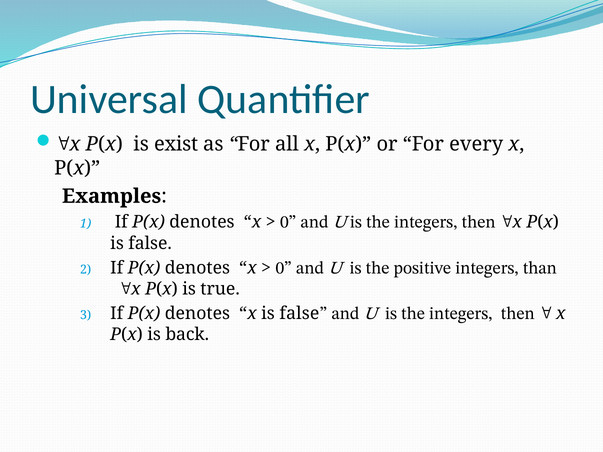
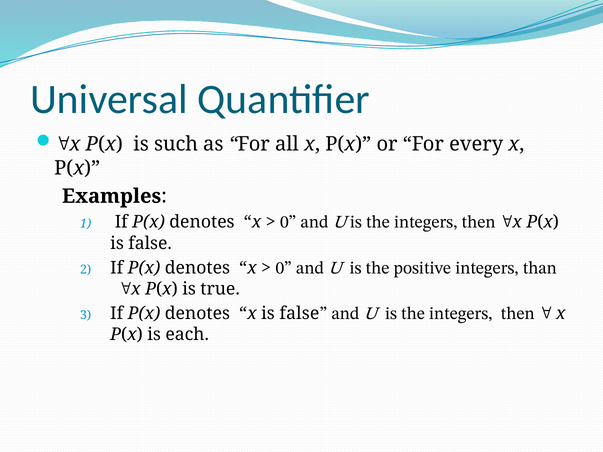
exist: exist -> such
back: back -> each
